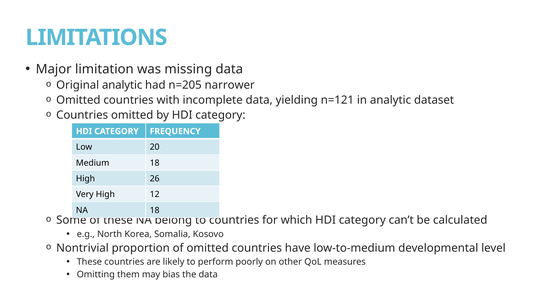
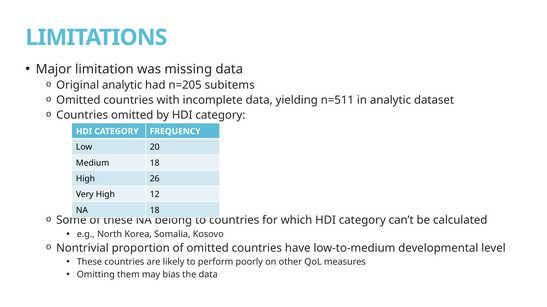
narrower: narrower -> subitems
n=121: n=121 -> n=511
